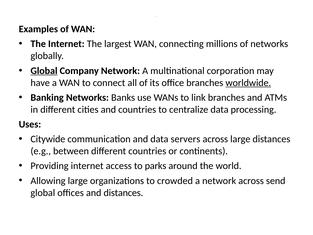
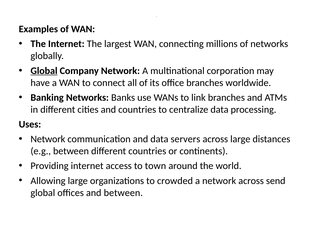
worldwide underline: present -> none
Citywide at (48, 139): Citywide -> Network
parks: parks -> town
and distances: distances -> between
